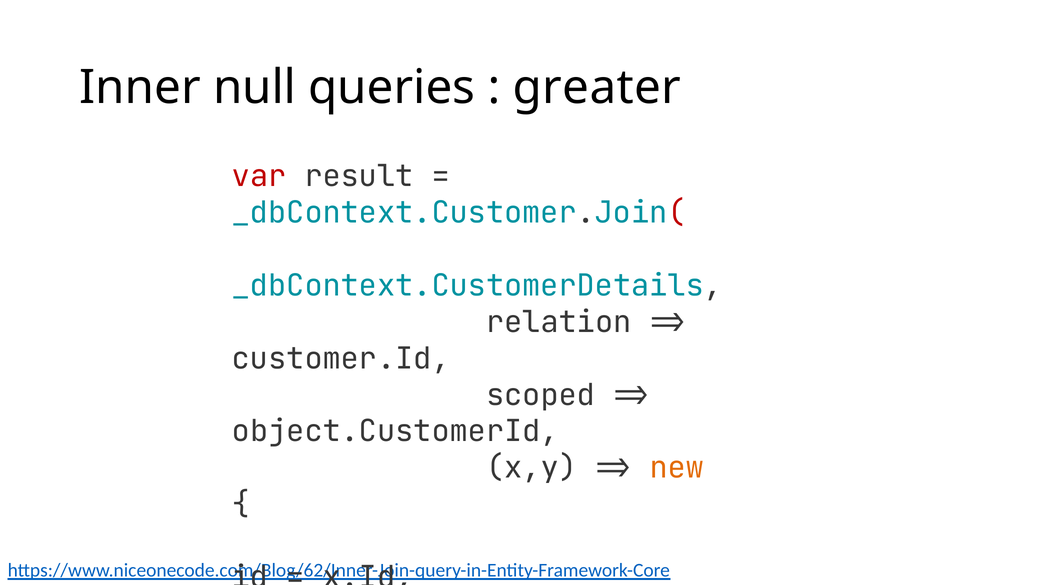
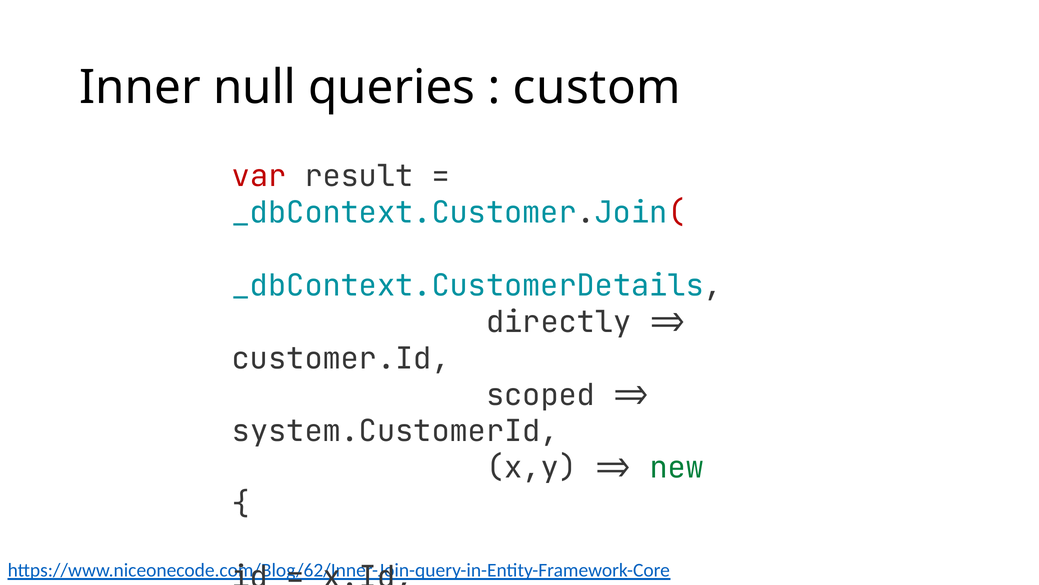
greater: greater -> custom
relation: relation -> directly
object.CustomerId: object.CustomerId -> system.CustomerId
new colour: orange -> green
